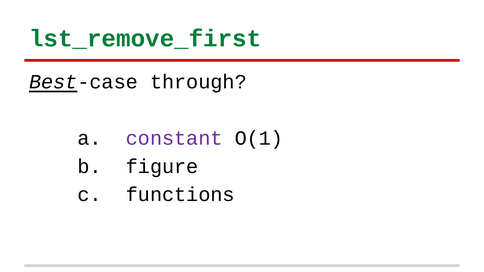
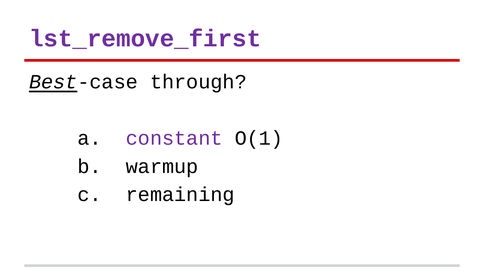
lst_remove_first colour: green -> purple
figure: figure -> warmup
functions: functions -> remaining
